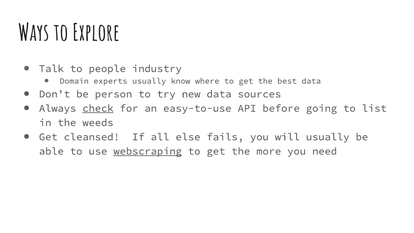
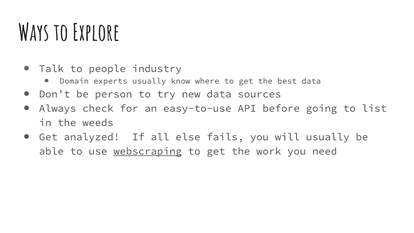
check underline: present -> none
cleansed: cleansed -> analyzed
more: more -> work
